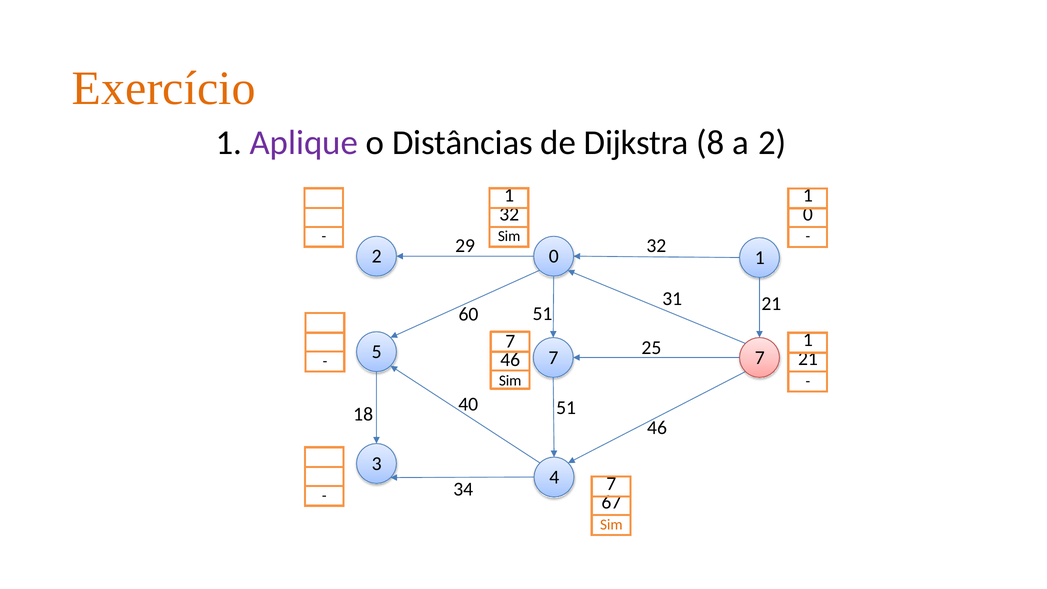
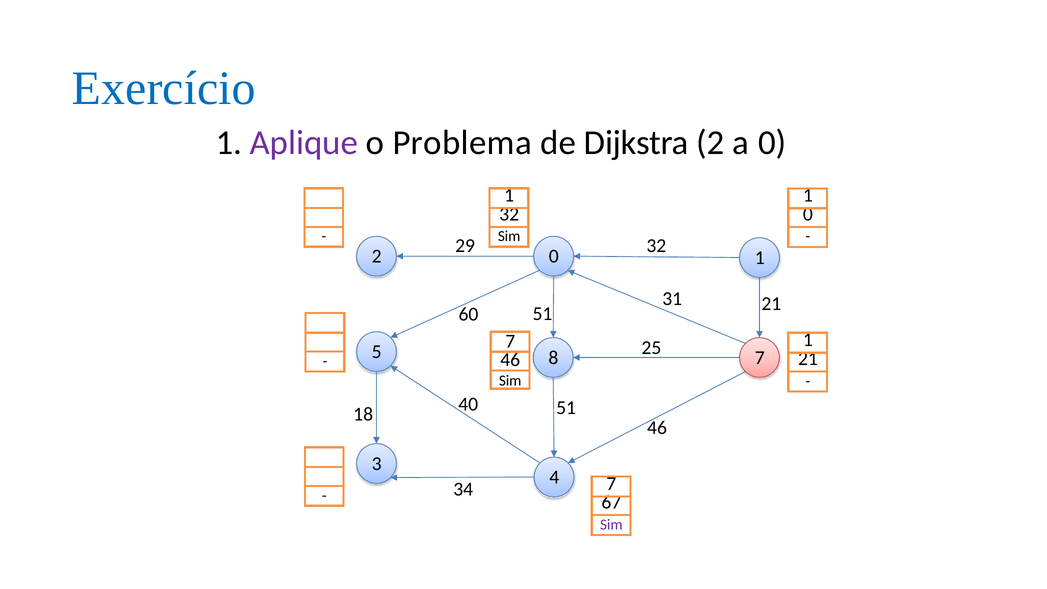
Exercício colour: orange -> blue
Distâncias: Distâncias -> Problema
Dijkstra 8: 8 -> 2
a 2: 2 -> 0
5 7: 7 -> 8
Sim at (611, 525) colour: orange -> purple
